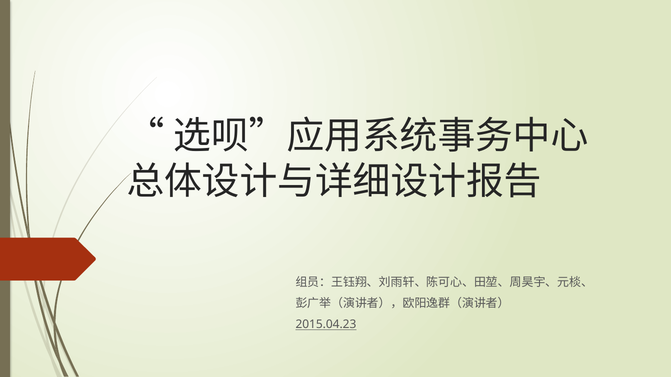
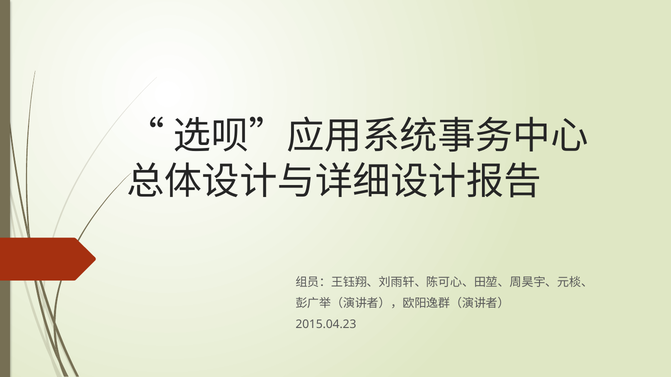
2015.04.23 underline: present -> none
